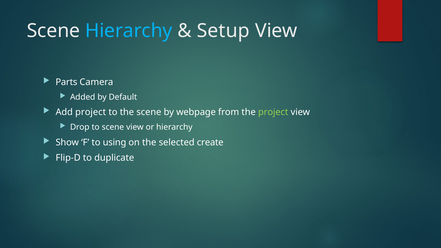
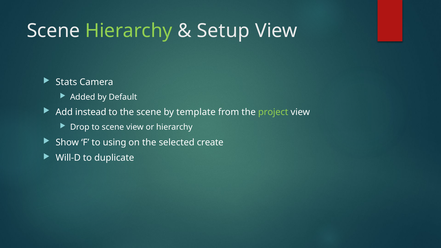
Hierarchy at (129, 31) colour: light blue -> light green
Parts: Parts -> Stats
Add project: project -> instead
webpage: webpage -> template
Flip-D: Flip-D -> Will-D
